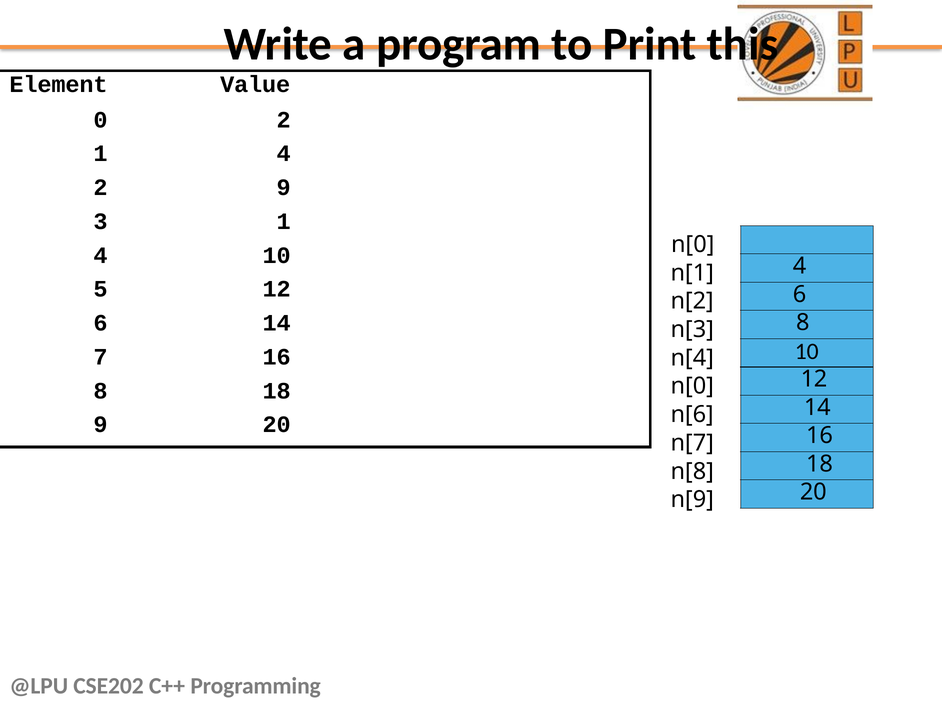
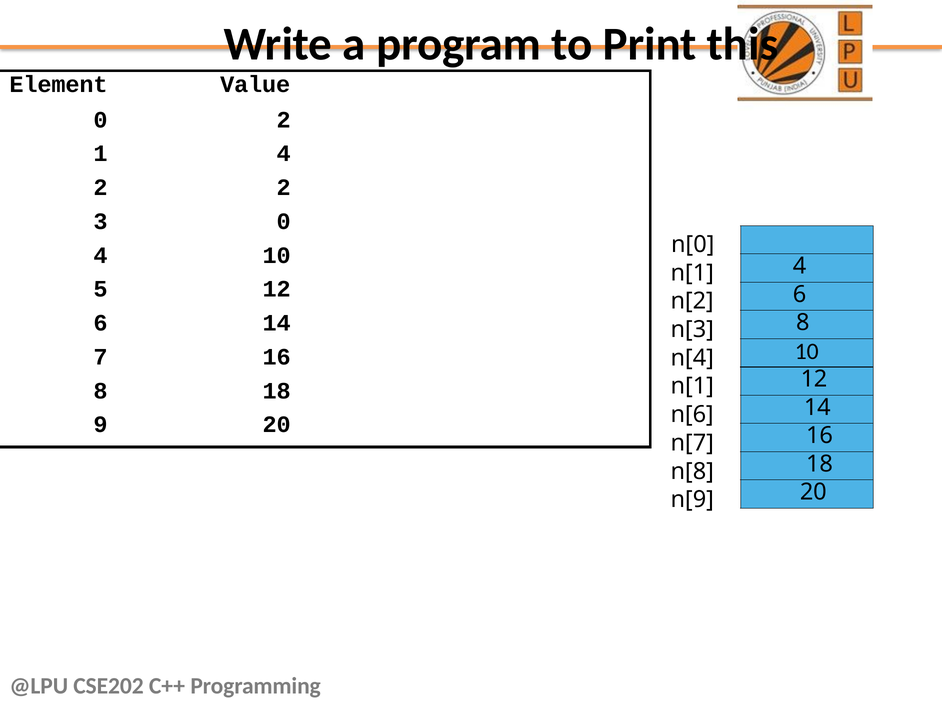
2 9: 9 -> 2
3 1: 1 -> 0
n[0 at (692, 386): n[0 -> n[1
